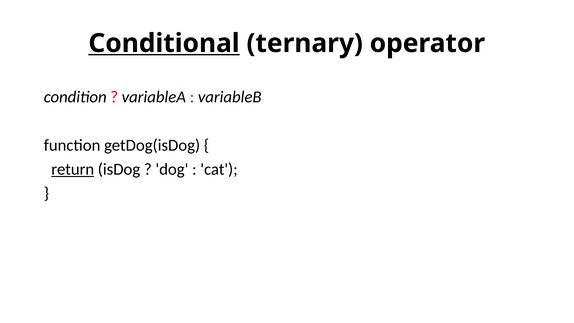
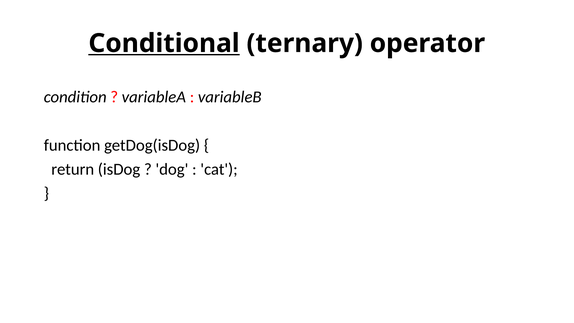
return underline: present -> none
